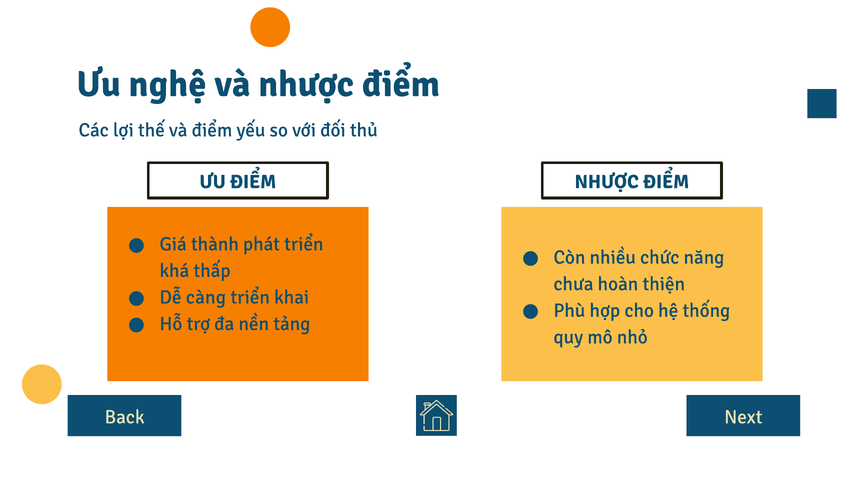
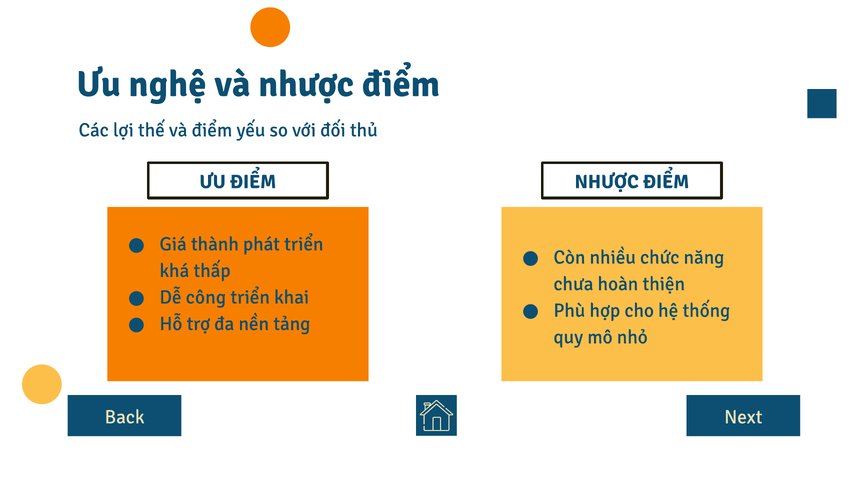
càng: càng -> công
